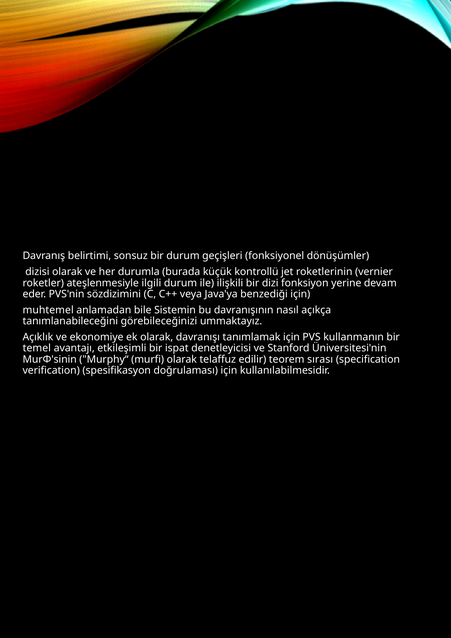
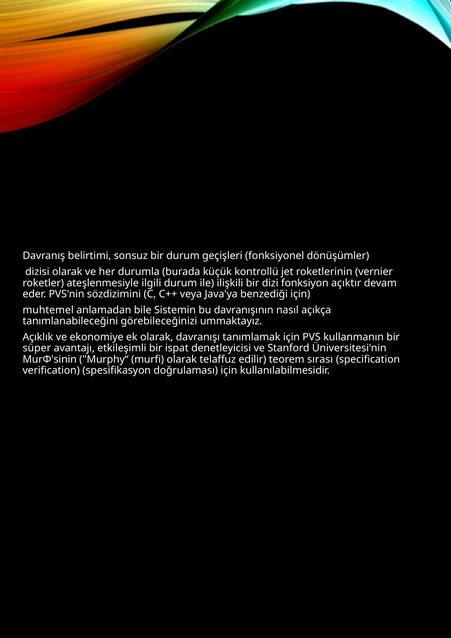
yerine: yerine -> açıktır
temel: temel -> süper
